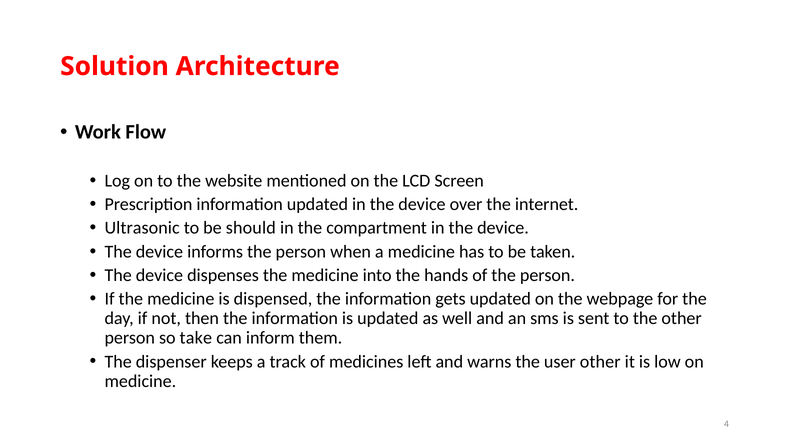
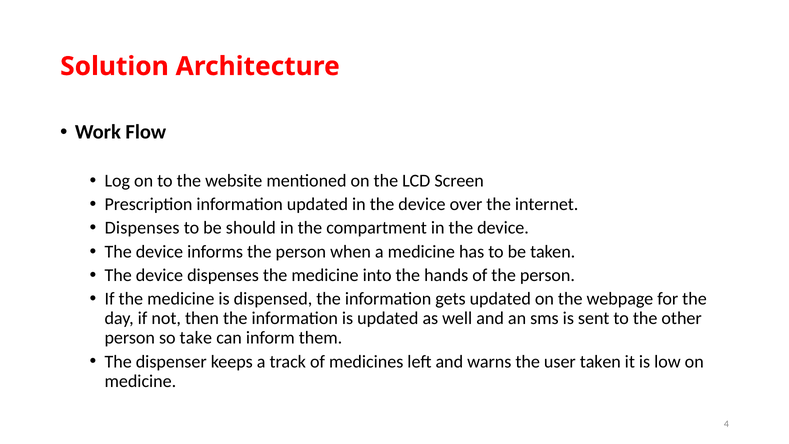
Ultrasonic at (142, 228): Ultrasonic -> Dispenses
user other: other -> taken
